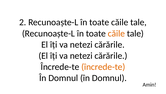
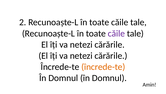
căile at (116, 33) colour: orange -> purple
